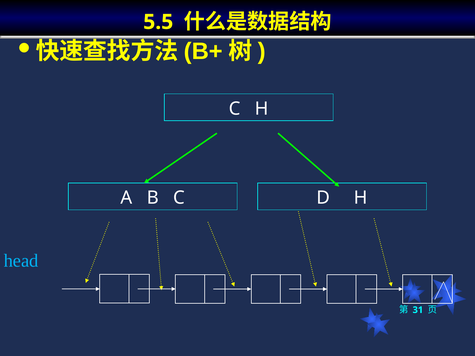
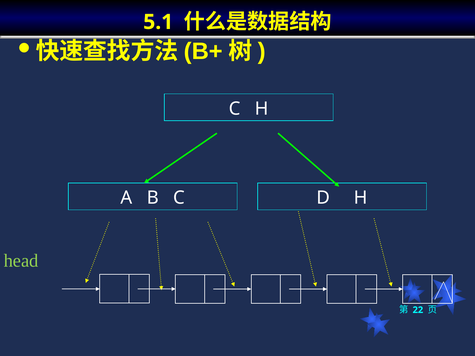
5.5: 5.5 -> 5.1
head colour: light blue -> light green
31: 31 -> 22
